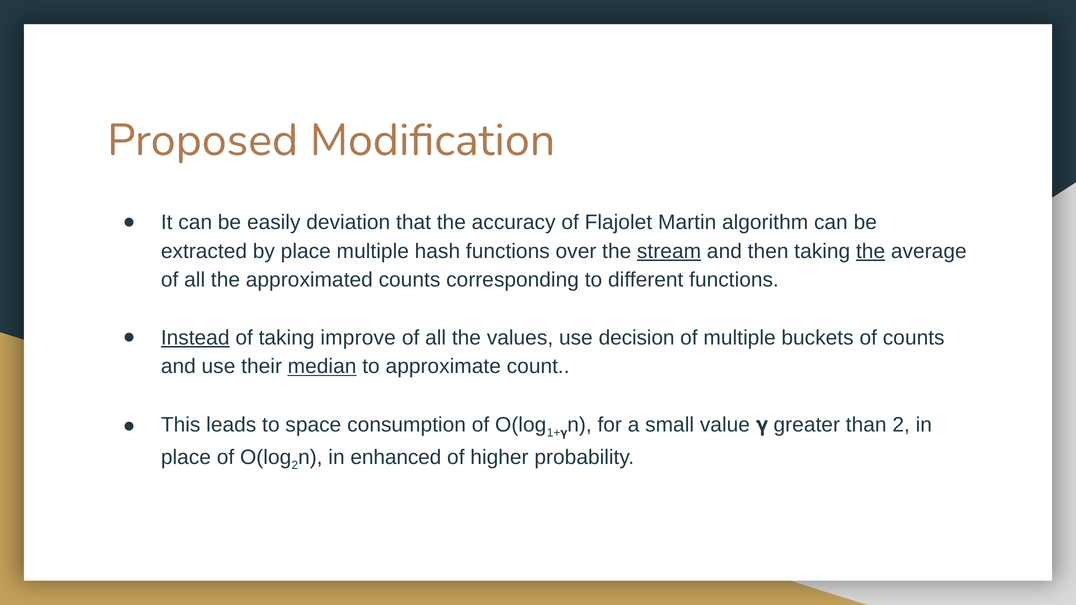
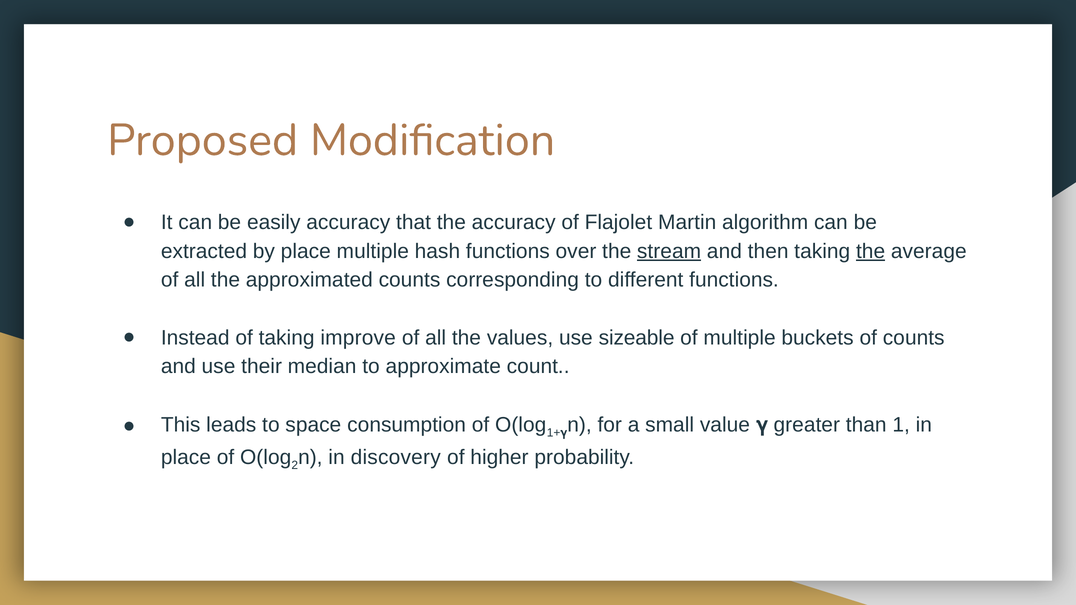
easily deviation: deviation -> accuracy
Instead underline: present -> none
decision: decision -> sizeable
median underline: present -> none
than 2: 2 -> 1
enhanced: enhanced -> discovery
